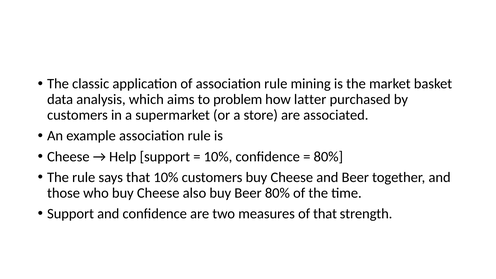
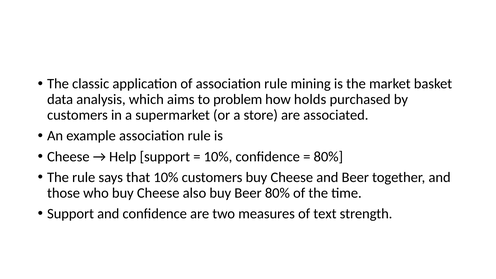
latter: latter -> holds
of that: that -> text
